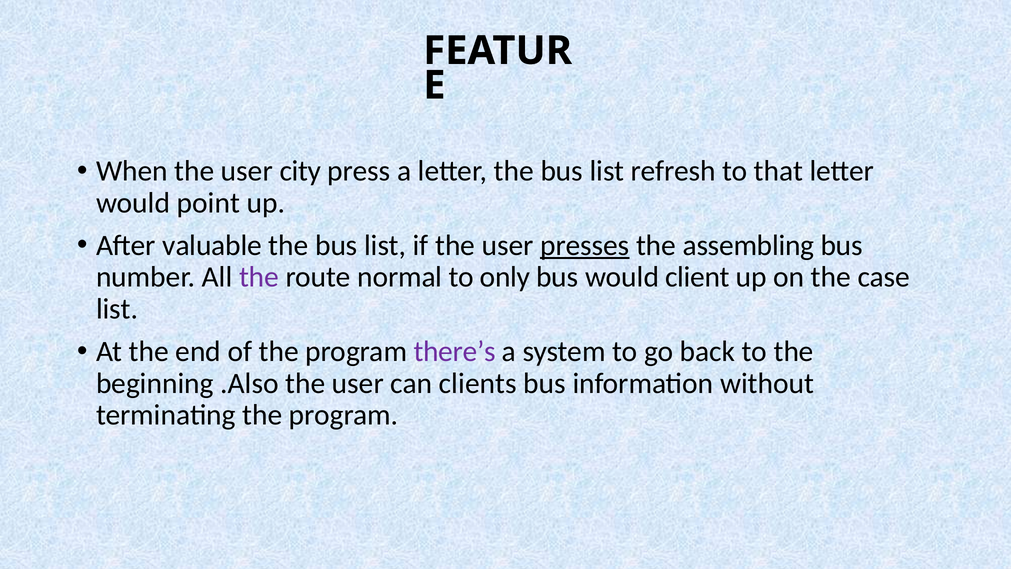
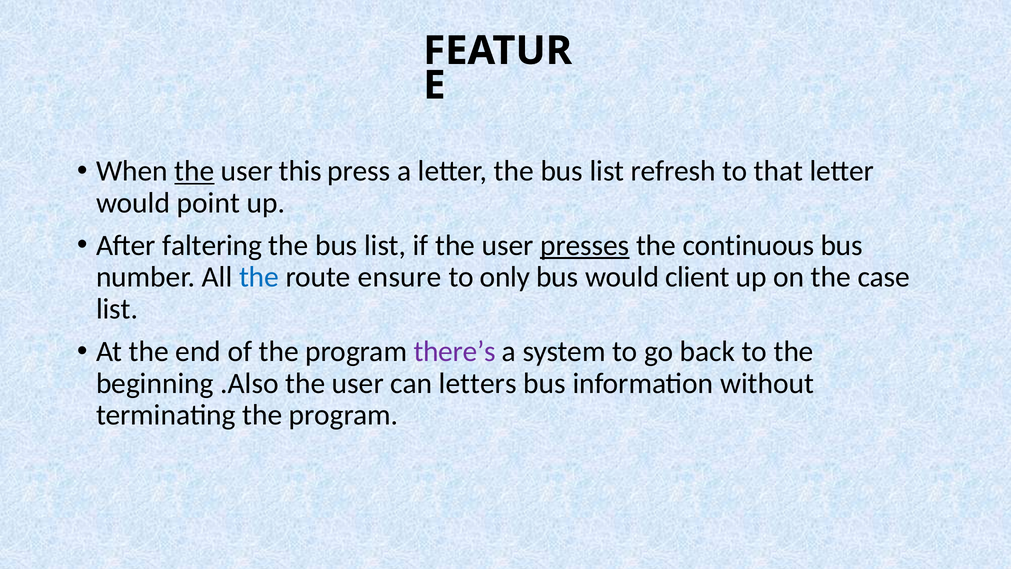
the at (194, 171) underline: none -> present
city: city -> this
valuable: valuable -> faltering
assembling: assembling -> continuous
the at (259, 277) colour: purple -> blue
normal: normal -> ensure
clients: clients -> letters
